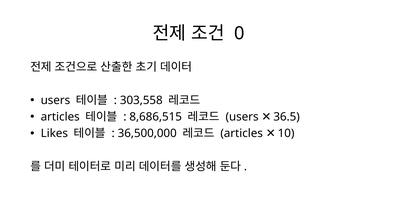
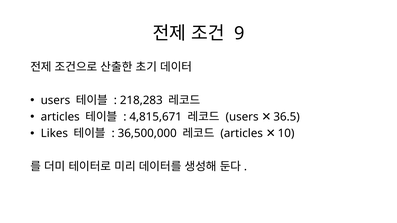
0: 0 -> 9
303,558: 303,558 -> 218,283
8,686,515: 8,686,515 -> 4,815,671
